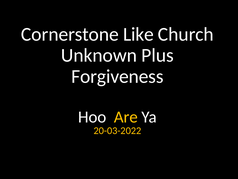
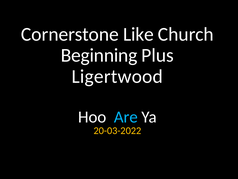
Unknown: Unknown -> Beginning
Forgiveness: Forgiveness -> Ligertwood
Are colour: yellow -> light blue
